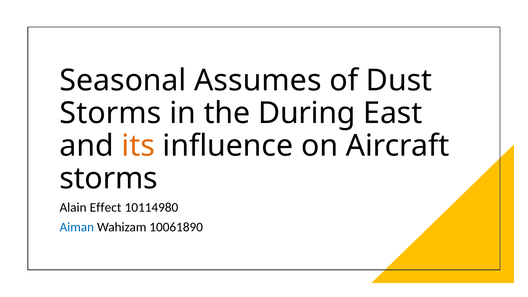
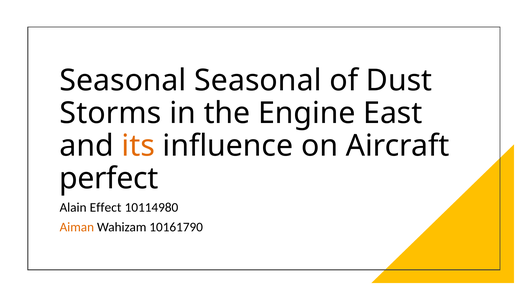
Seasonal Assumes: Assumes -> Seasonal
During: During -> Engine
storms at (109, 179): storms -> perfect
Aiman colour: blue -> orange
10061890: 10061890 -> 10161790
